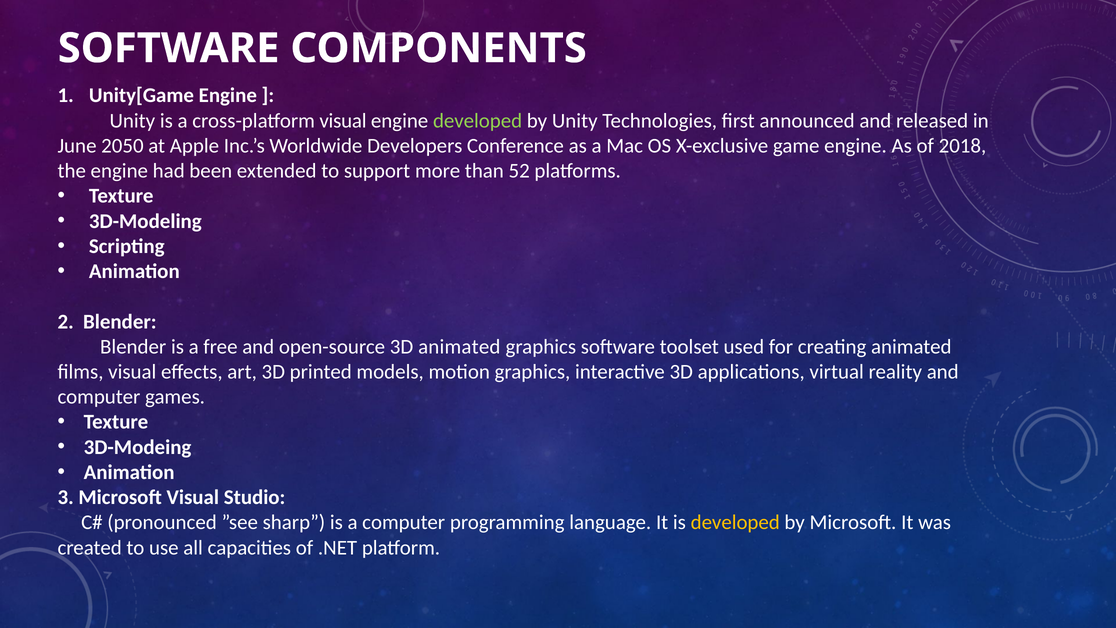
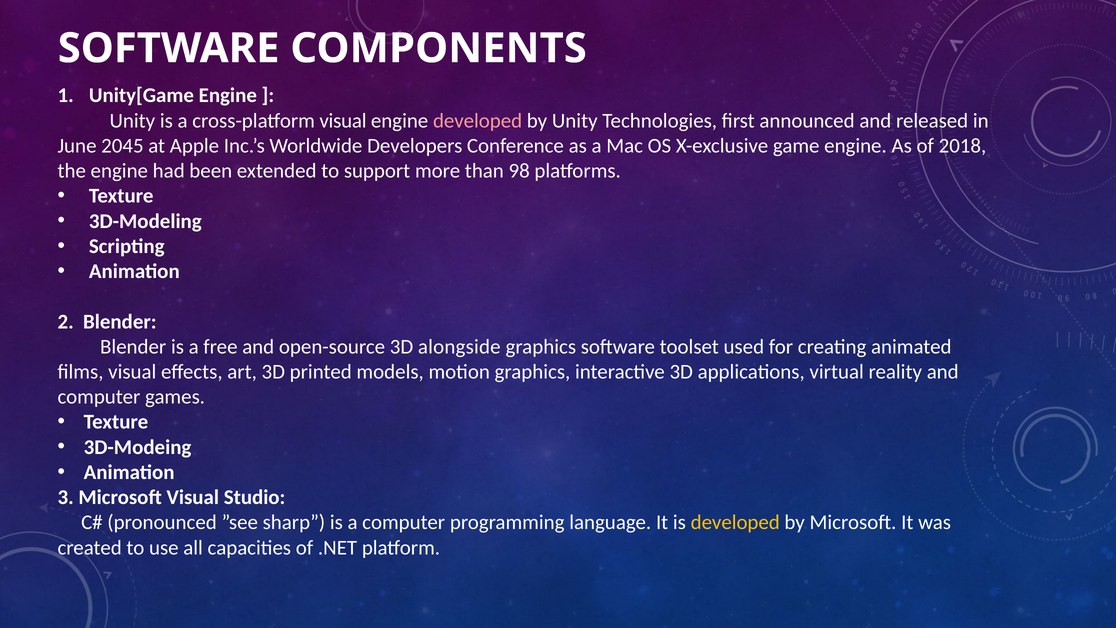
developed at (478, 121) colour: light green -> pink
2050: 2050 -> 2045
52: 52 -> 98
3D animated: animated -> alongside
